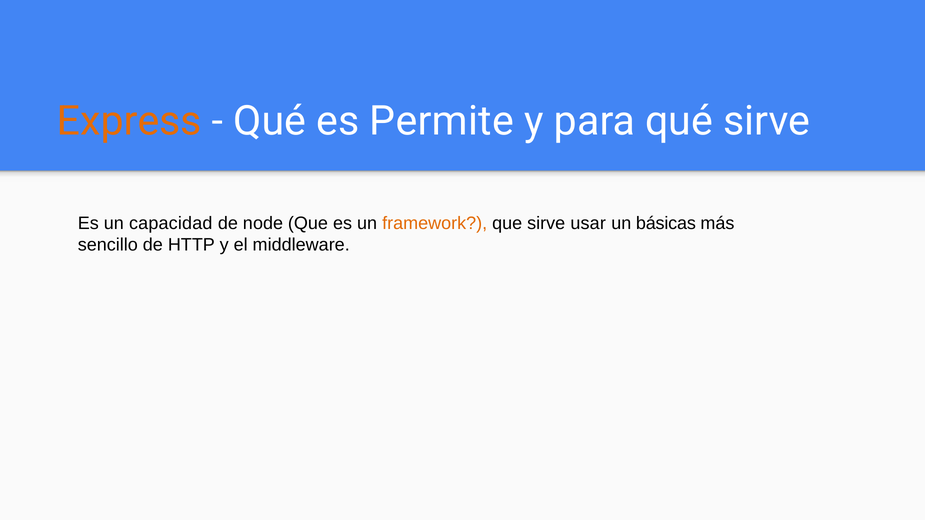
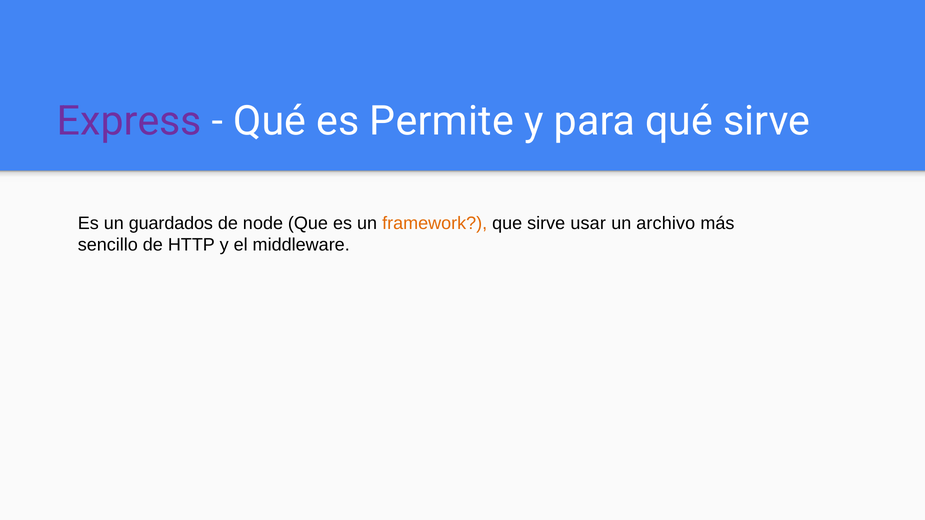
Express colour: orange -> purple
capacidad: capacidad -> guardados
básicas: básicas -> archivo
